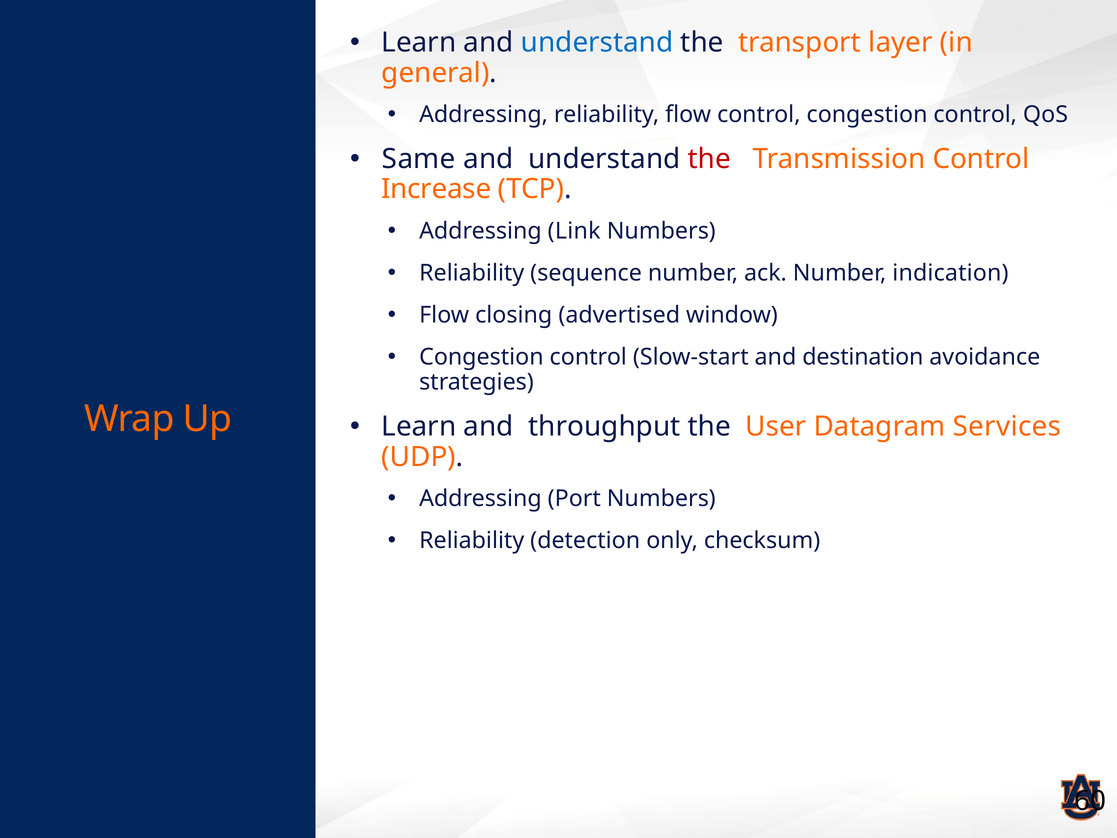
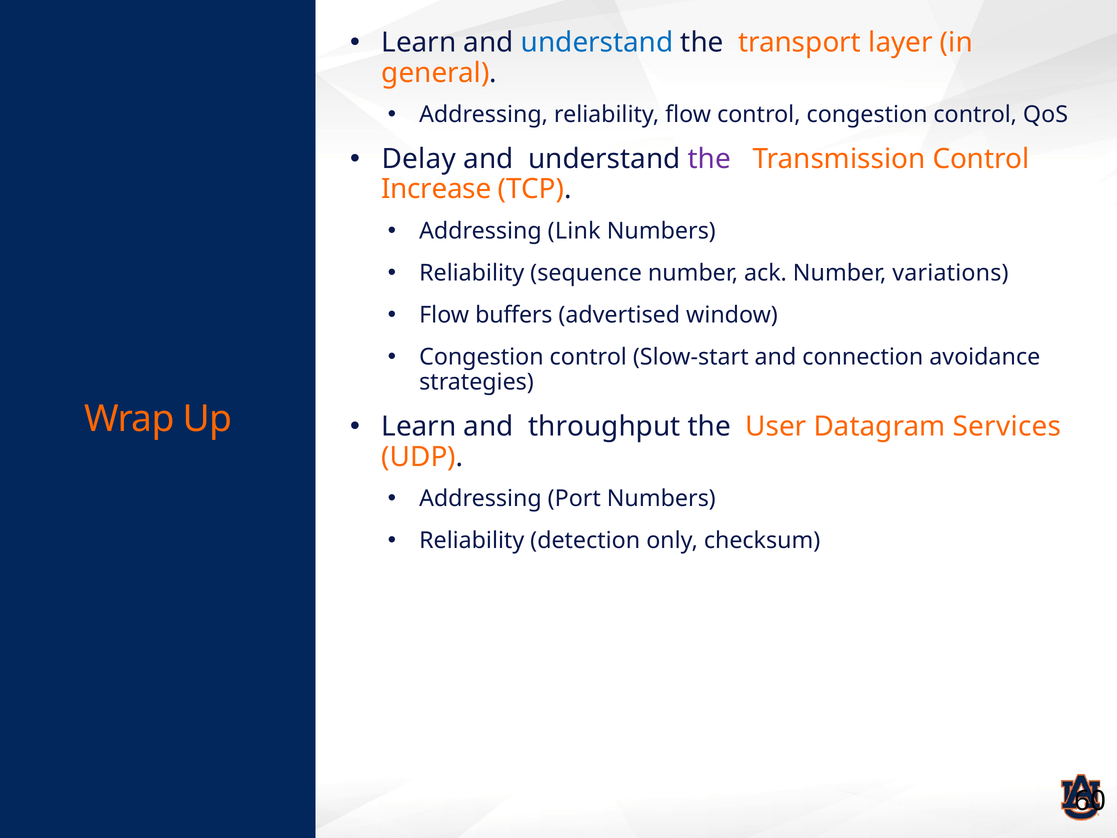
Same: Same -> Delay
the at (709, 159) colour: red -> purple
indication: indication -> variations
closing: closing -> buffers
destination: destination -> connection
